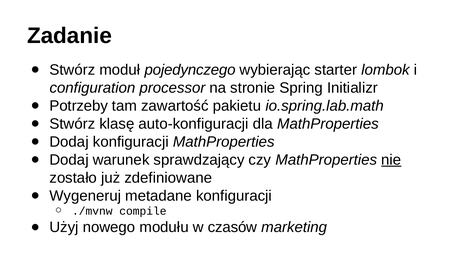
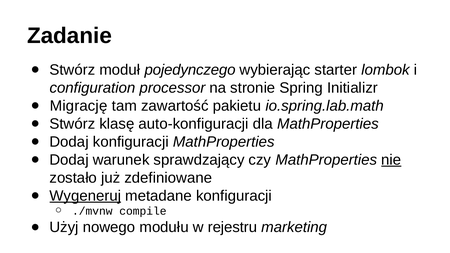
Potrzeby: Potrzeby -> Migrację
Wygeneruj underline: none -> present
czasów: czasów -> rejestru
